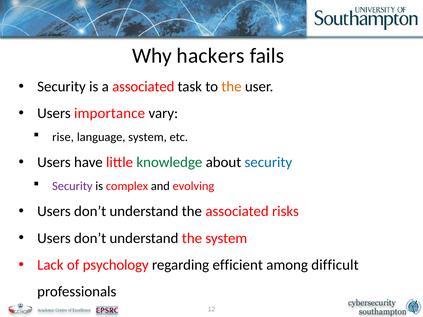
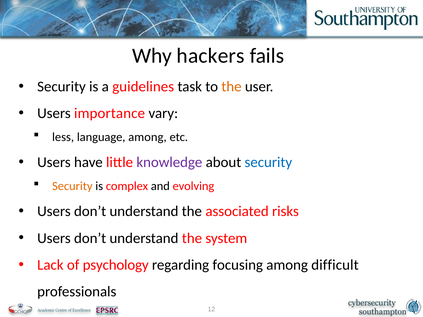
a associated: associated -> guidelines
rise: rise -> less
language system: system -> among
knowledge colour: green -> purple
Security at (72, 186) colour: purple -> orange
efficient: efficient -> focusing
